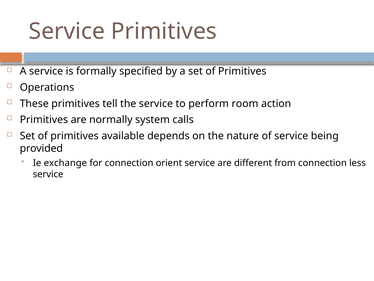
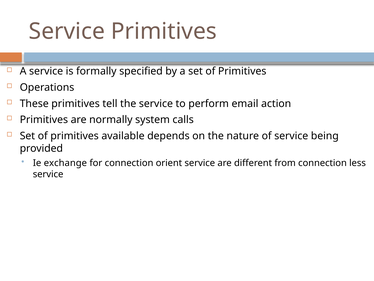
room: room -> email
